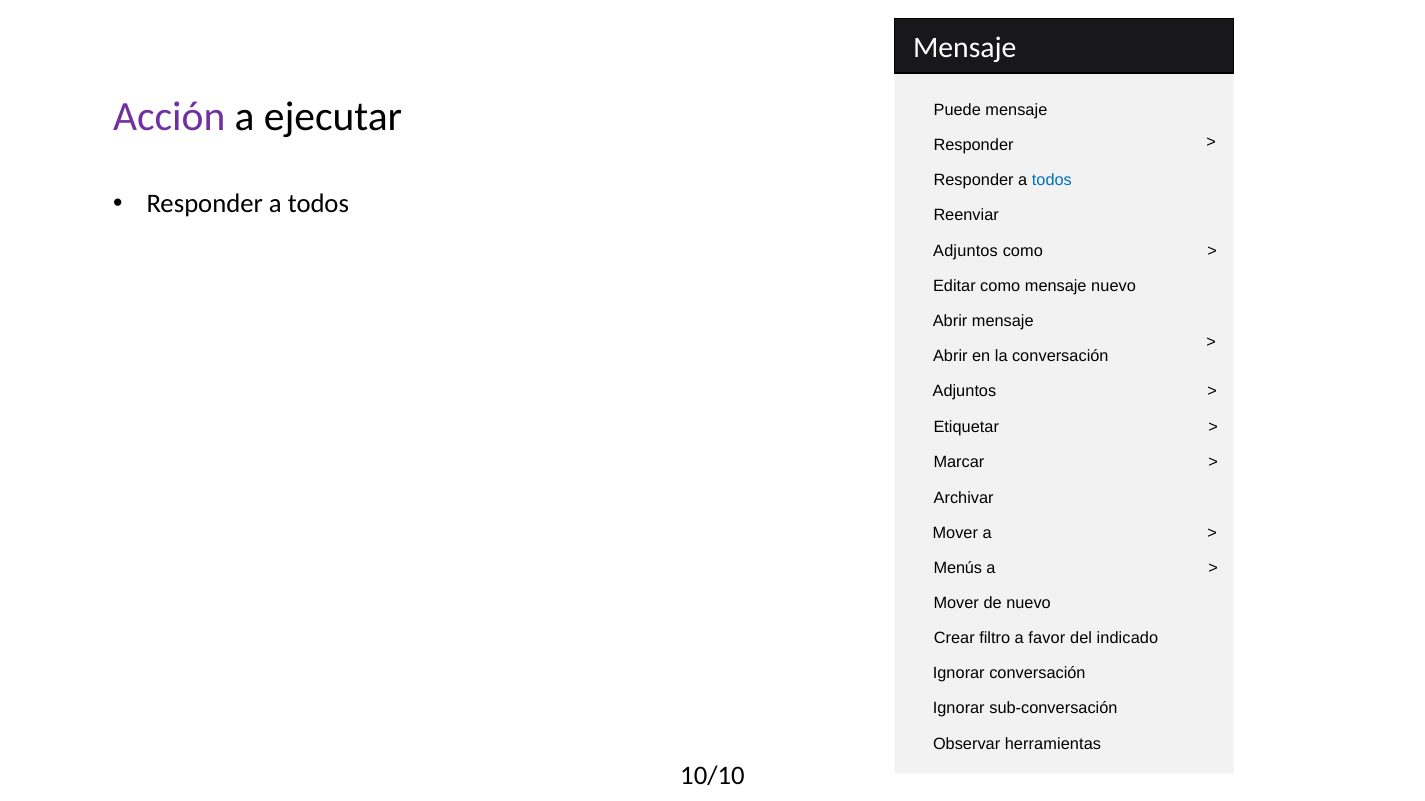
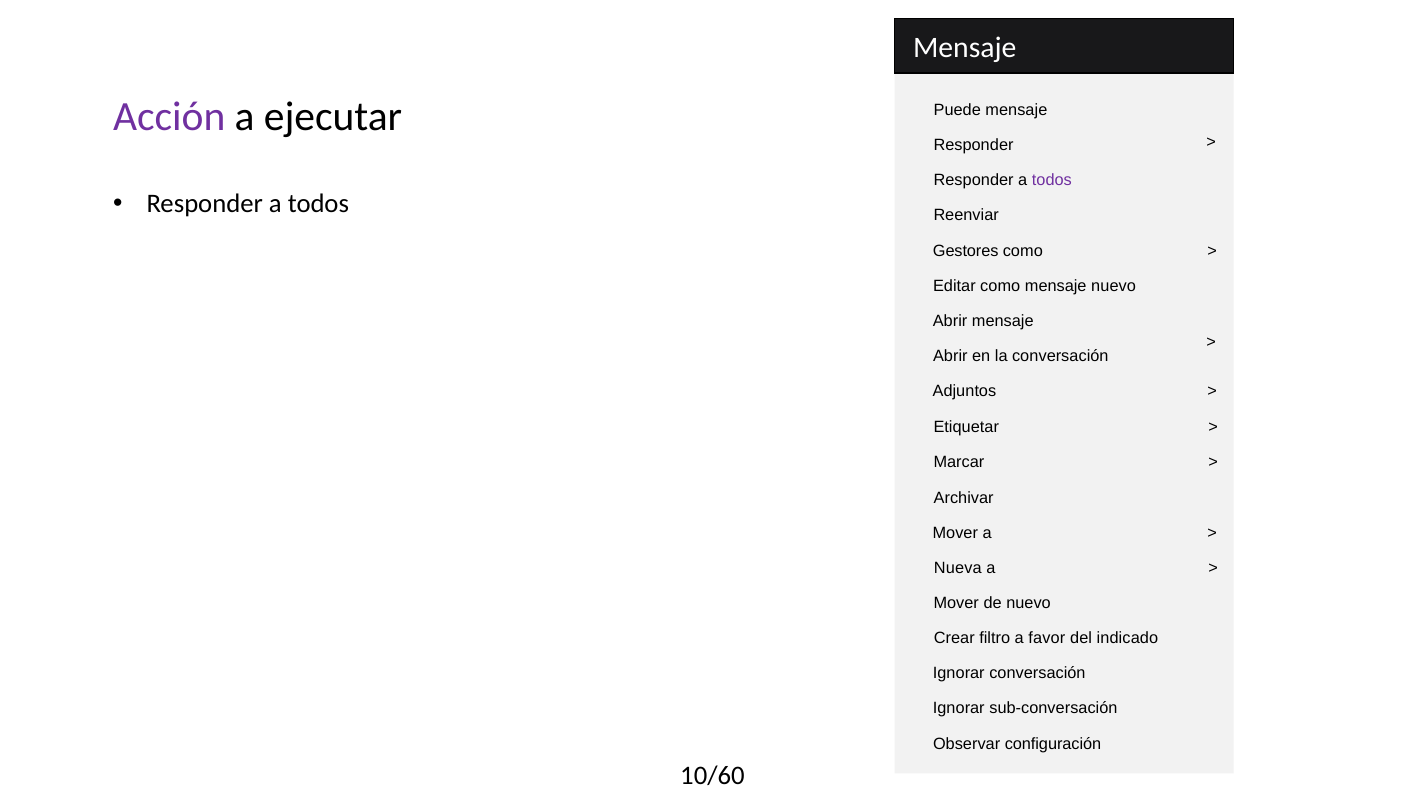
todos at (1052, 181) colour: blue -> purple
Adjuntos at (966, 251): Adjuntos -> Gestores
Menús: Menús -> Nueva
herramientas: herramientas -> configuración
10/10: 10/10 -> 10/60
